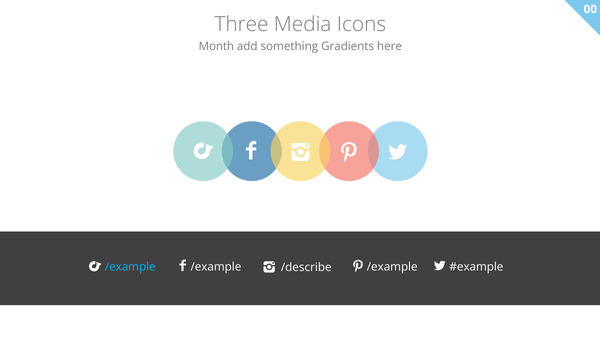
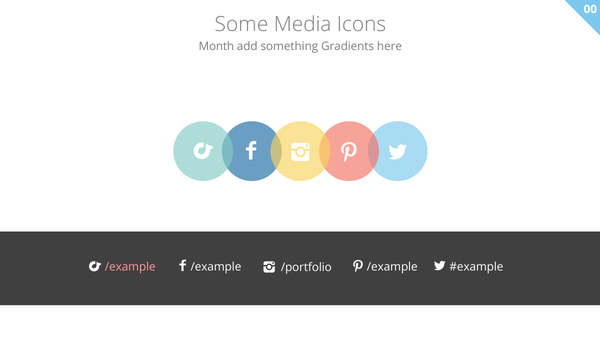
Three: Three -> Some
/example at (130, 267) colour: light blue -> pink
/describe: /describe -> /portfolio
